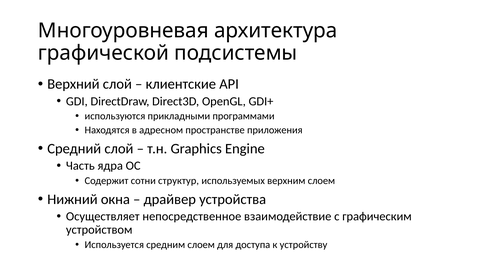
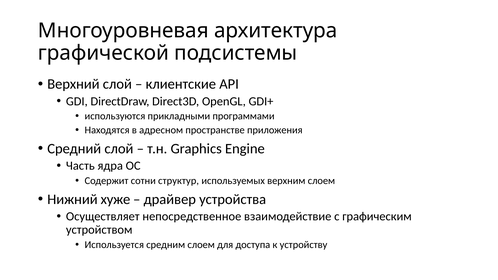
окна: окна -> хуже
